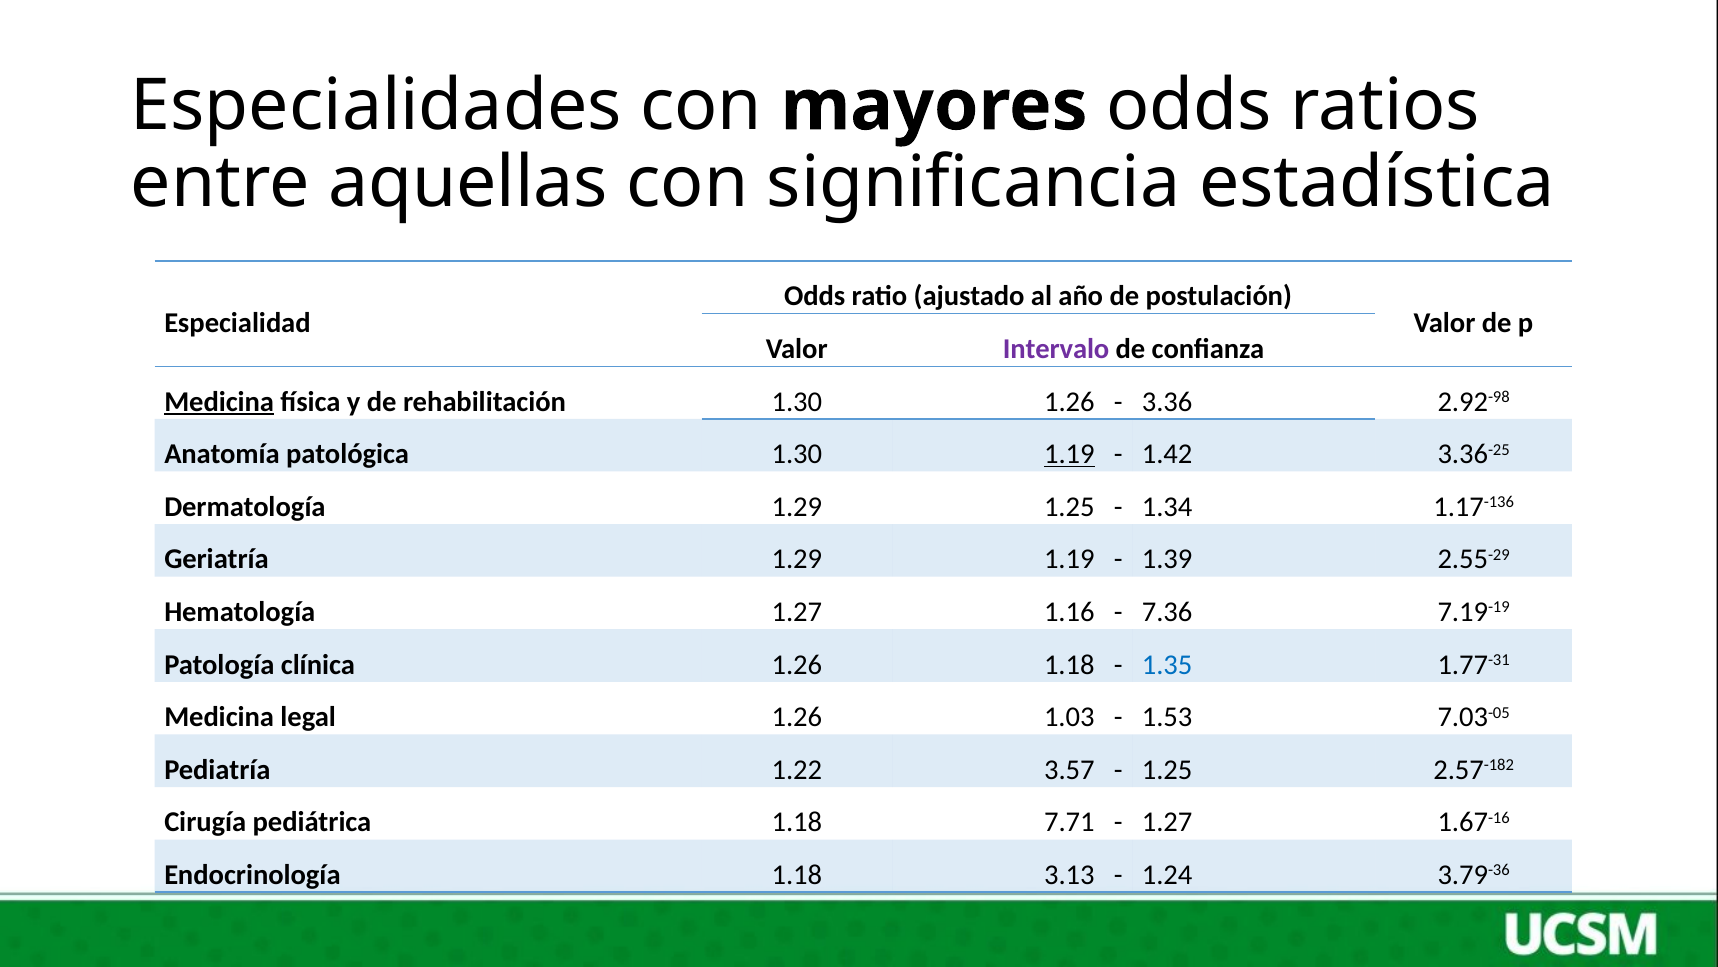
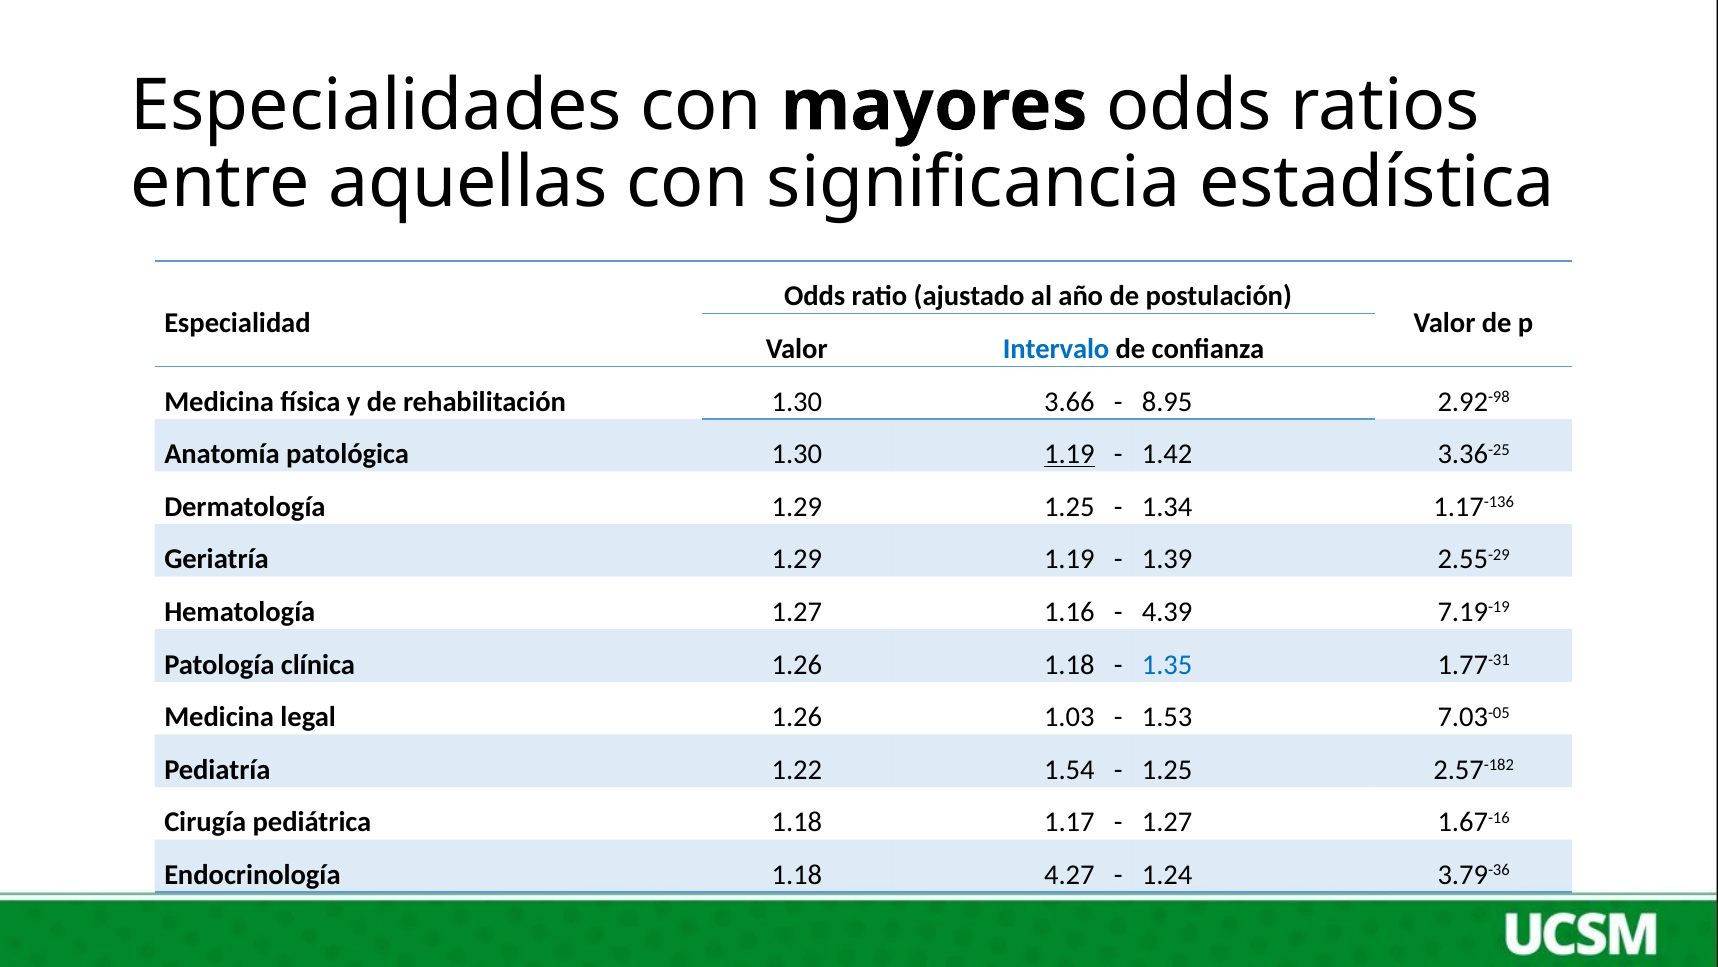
Intervalo colour: purple -> blue
Medicina at (219, 401) underline: present -> none
1.30 1.26: 1.26 -> 3.66
3.36: 3.36 -> 8.95
7.36: 7.36 -> 4.39
3.57: 3.57 -> 1.54
7.71: 7.71 -> 1.17
3.13: 3.13 -> 4.27
